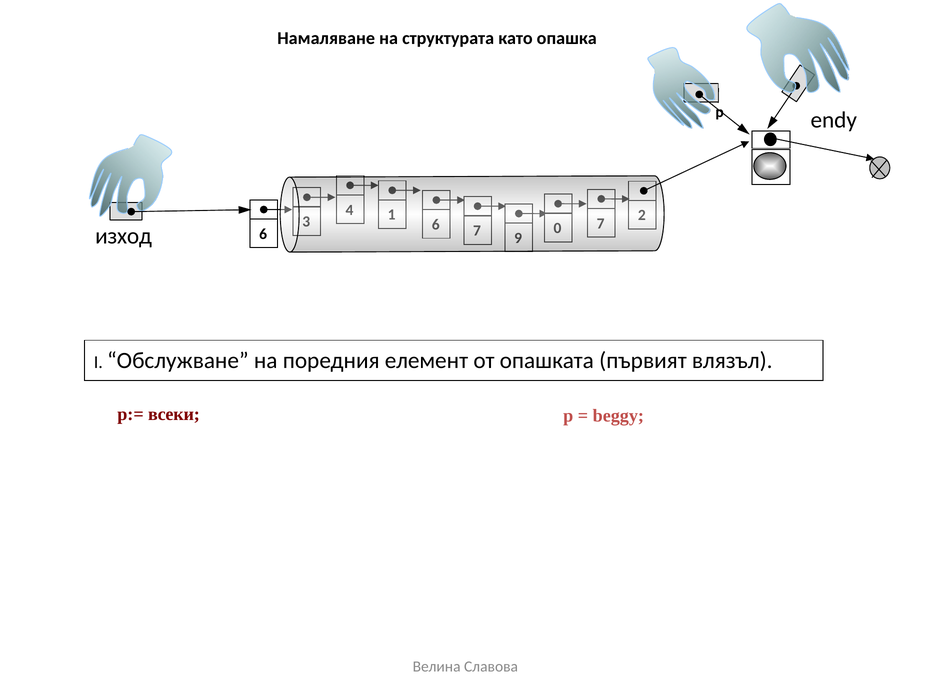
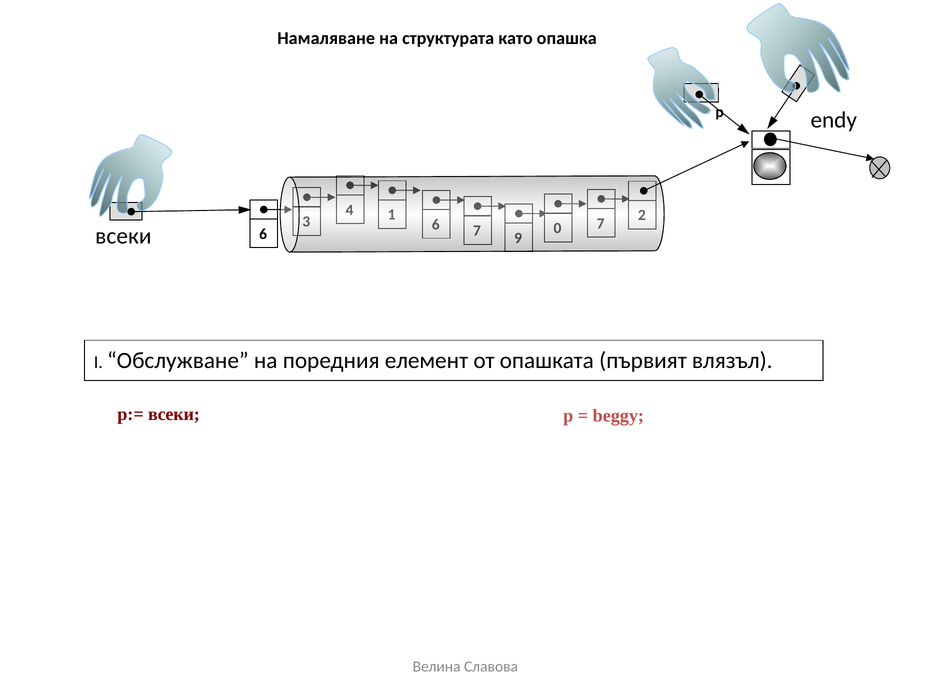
изход at (124, 236): изход -> всеки
